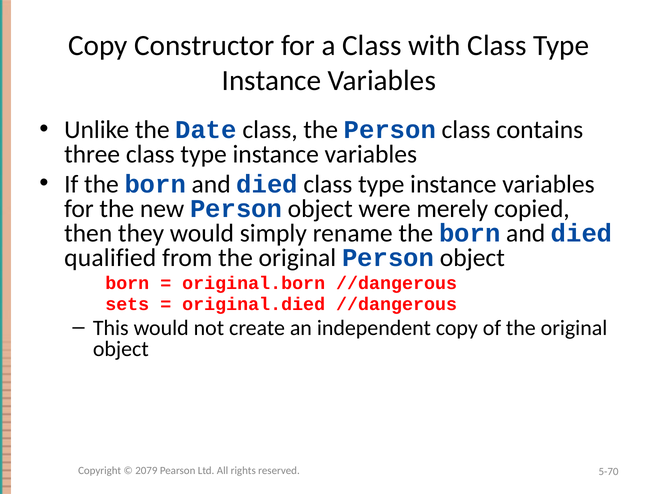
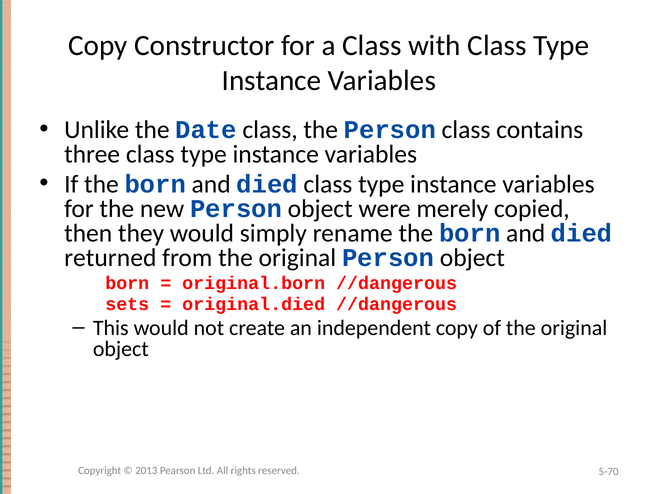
qualified: qualified -> returned
2079: 2079 -> 2013
